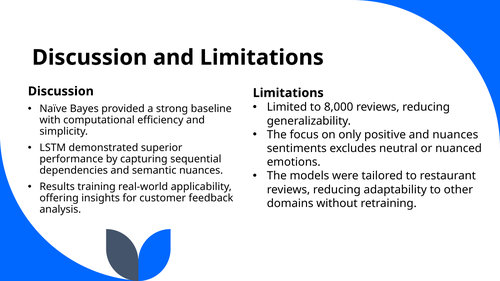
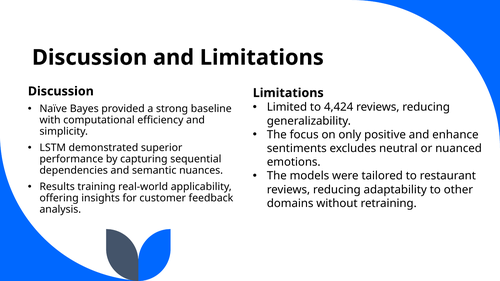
8,000: 8,000 -> 4,424
and nuances: nuances -> enhance
